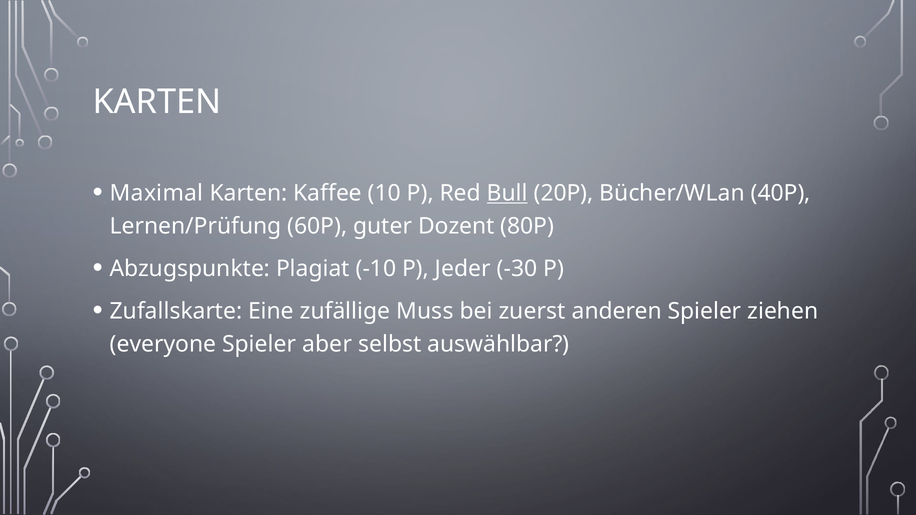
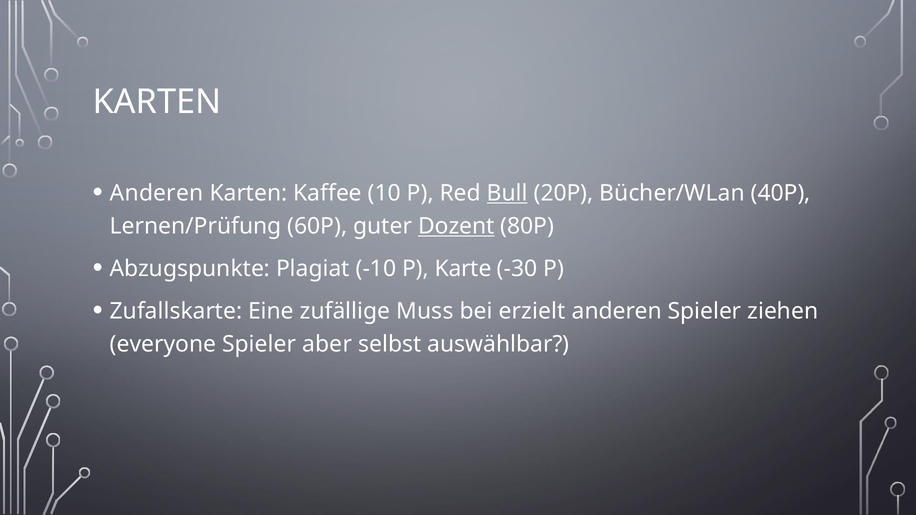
Maximal at (157, 193): Maximal -> Anderen
Dozent underline: none -> present
Jeder: Jeder -> Karte
zuerst: zuerst -> erzielt
